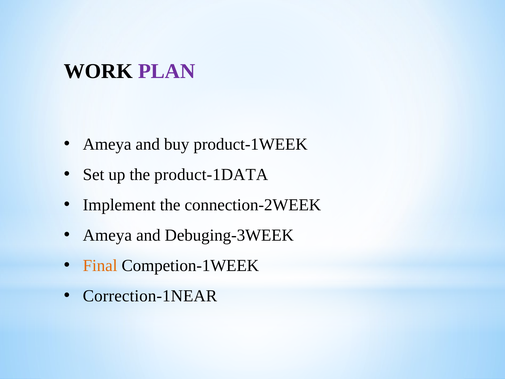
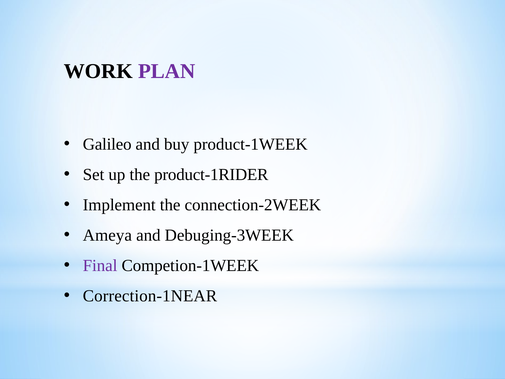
Ameya at (107, 144): Ameya -> Galileo
product-1DATA: product-1DATA -> product-1RIDER
Final colour: orange -> purple
